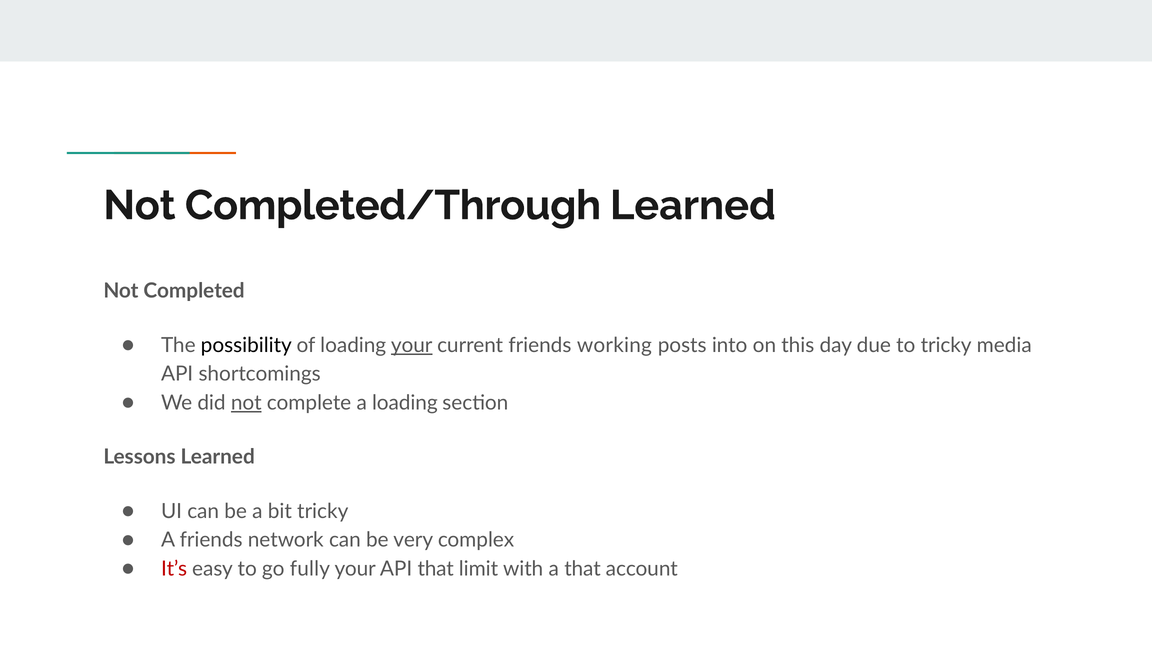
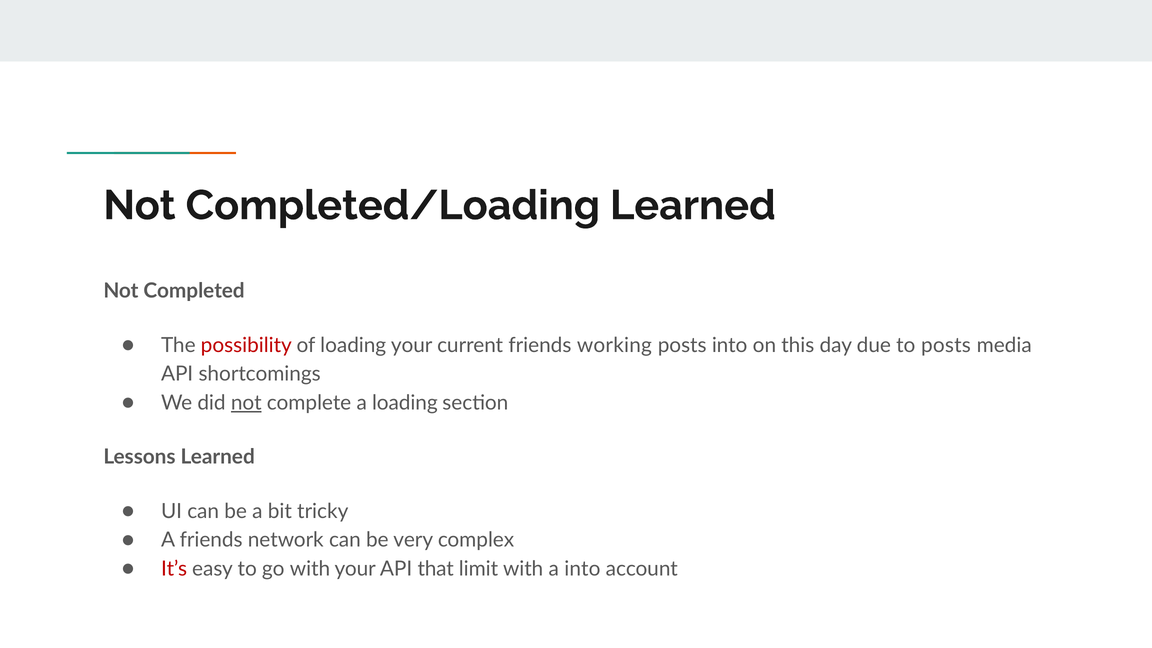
Completed/Through: Completed/Through -> Completed/Loading
possibility colour: black -> red
your at (412, 345) underline: present -> none
to tricky: tricky -> posts
go fully: fully -> with
a that: that -> into
